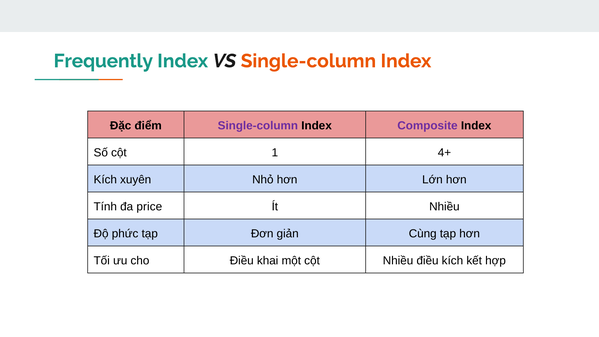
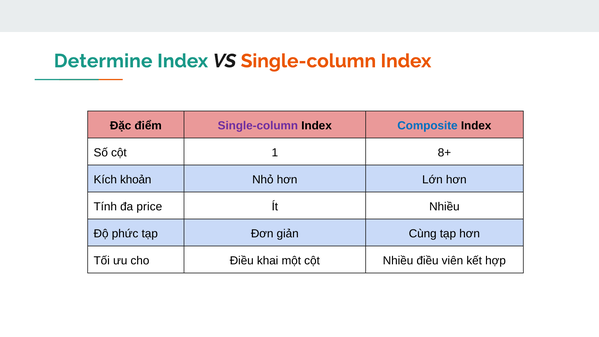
Frequently: Frequently -> Determine
Composite colour: purple -> blue
4+: 4+ -> 8+
xuyên: xuyên -> khoản
điều kích: kích -> viên
